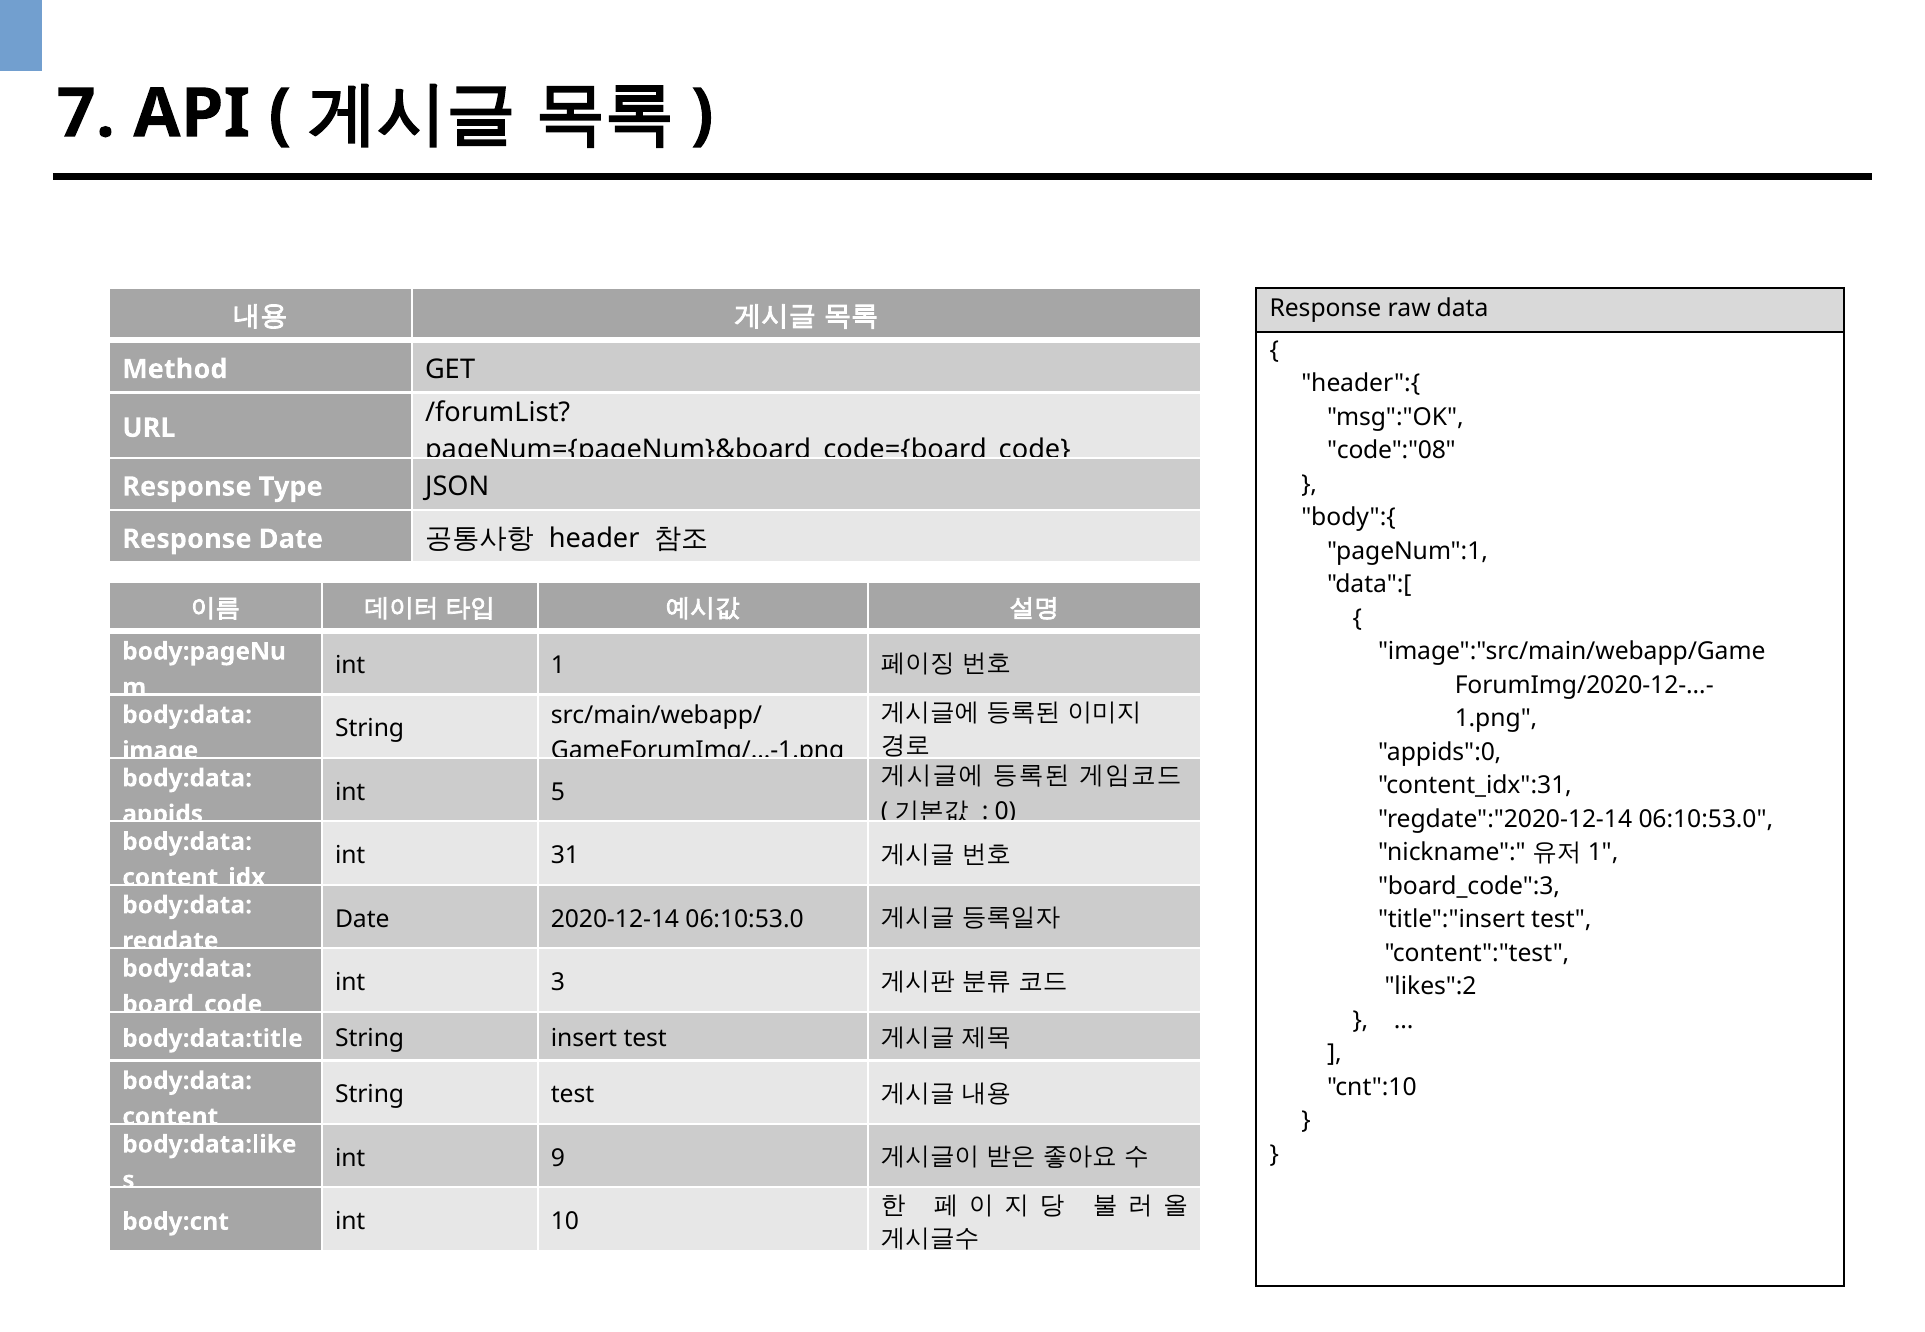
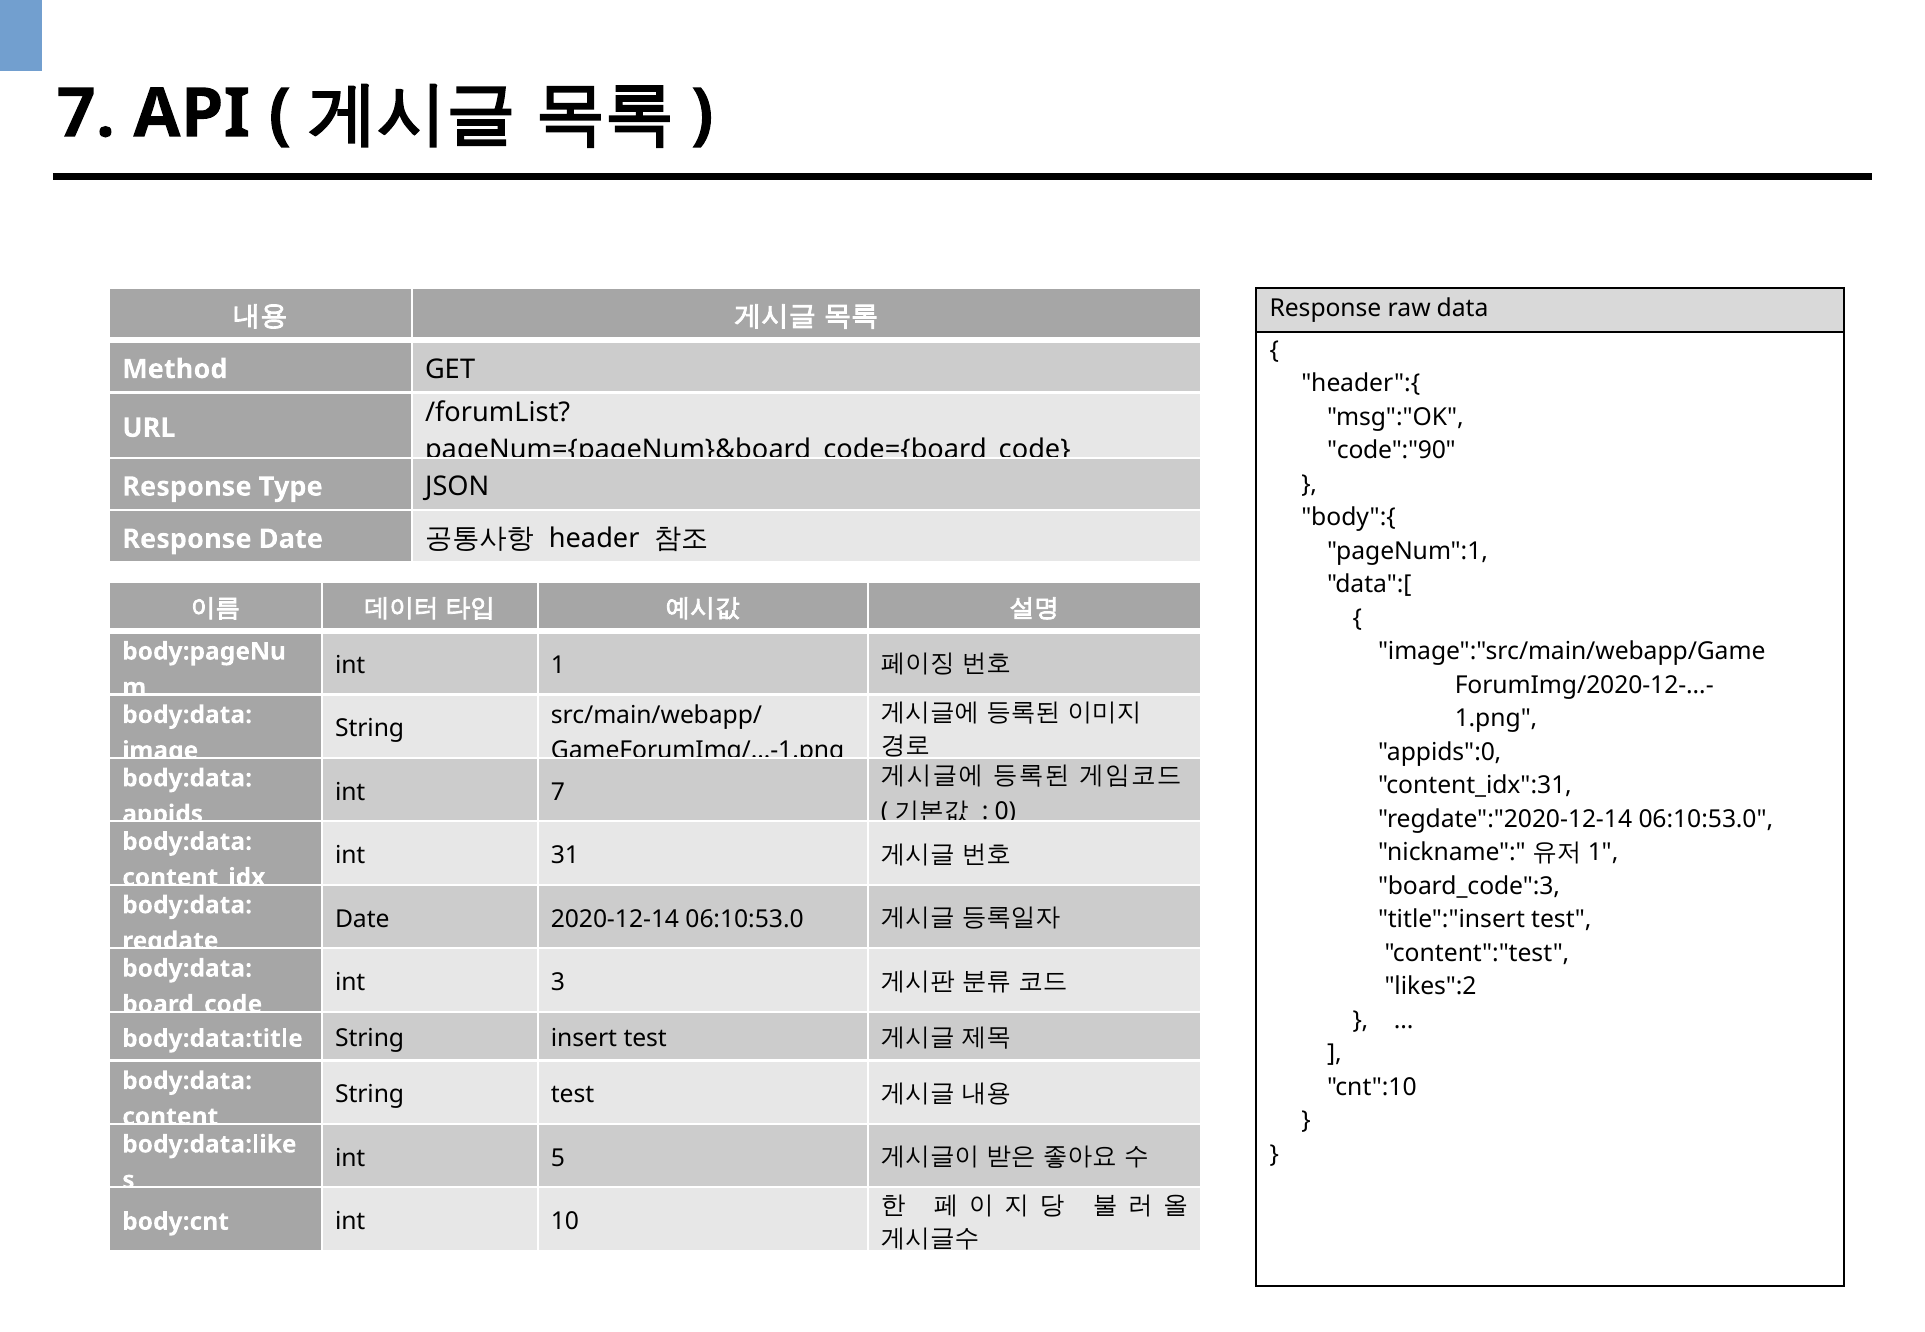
code":"08: code":"08 -> code":"90
int 5: 5 -> 7
9: 9 -> 5
